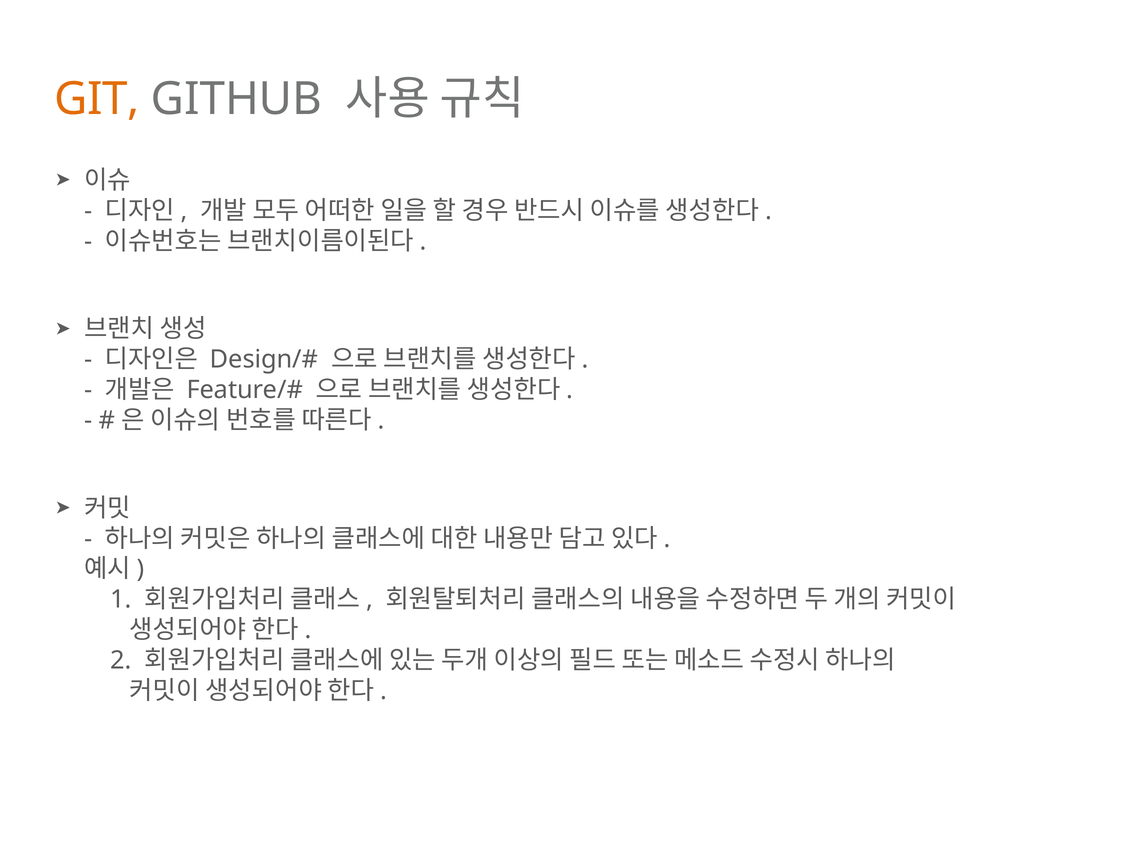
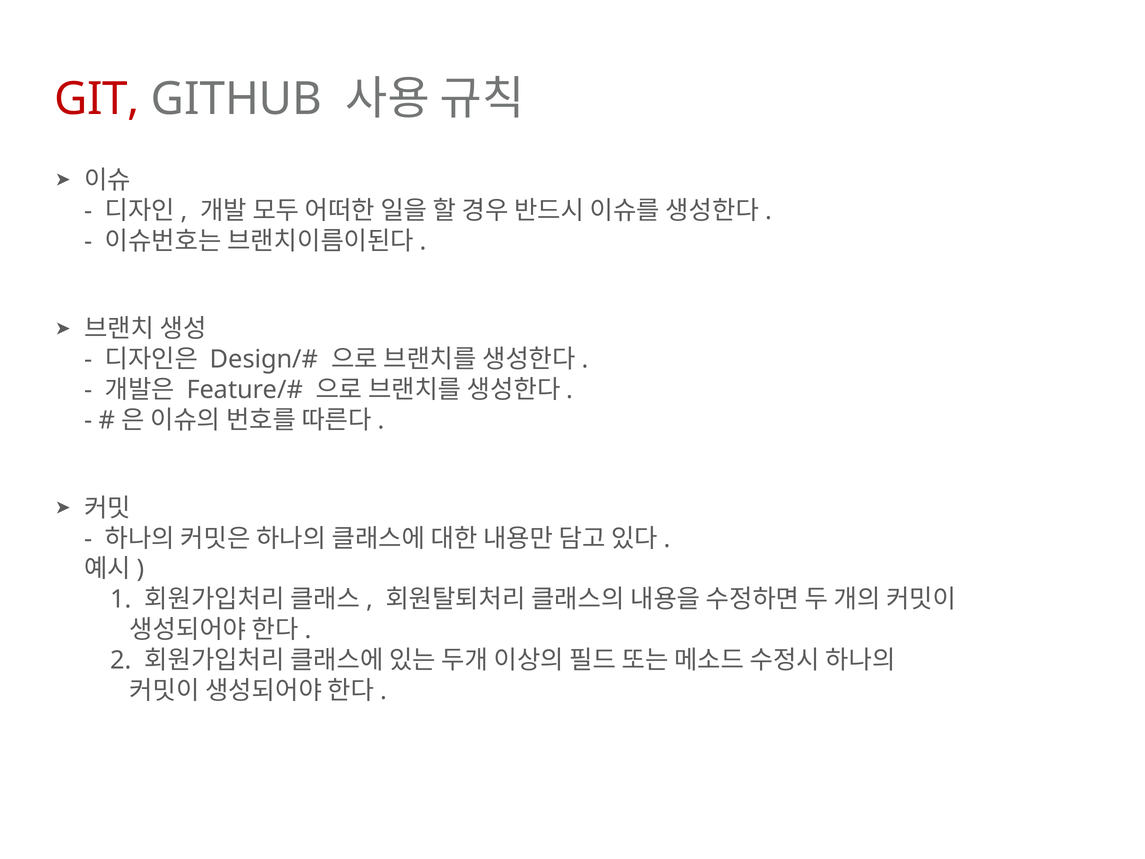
GIT colour: orange -> red
